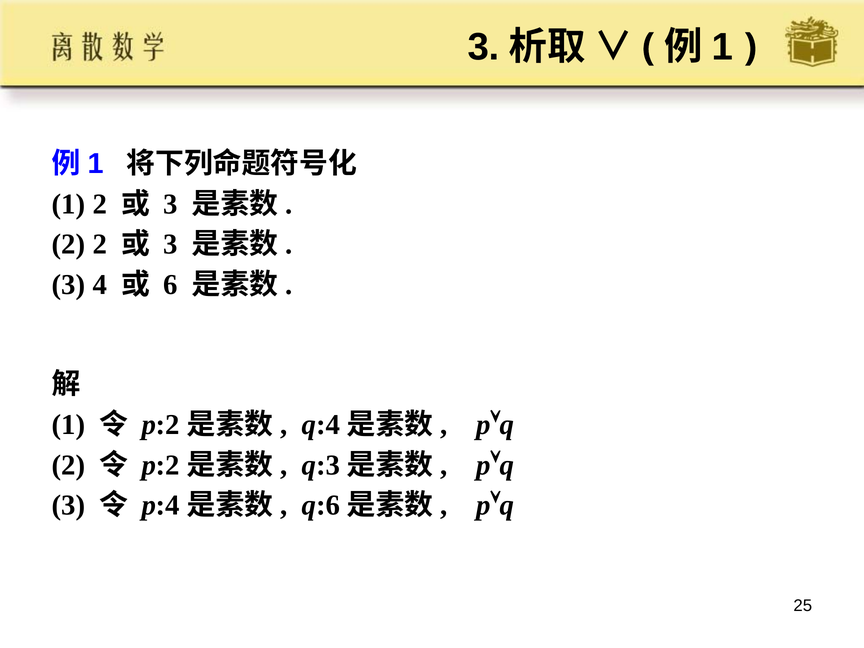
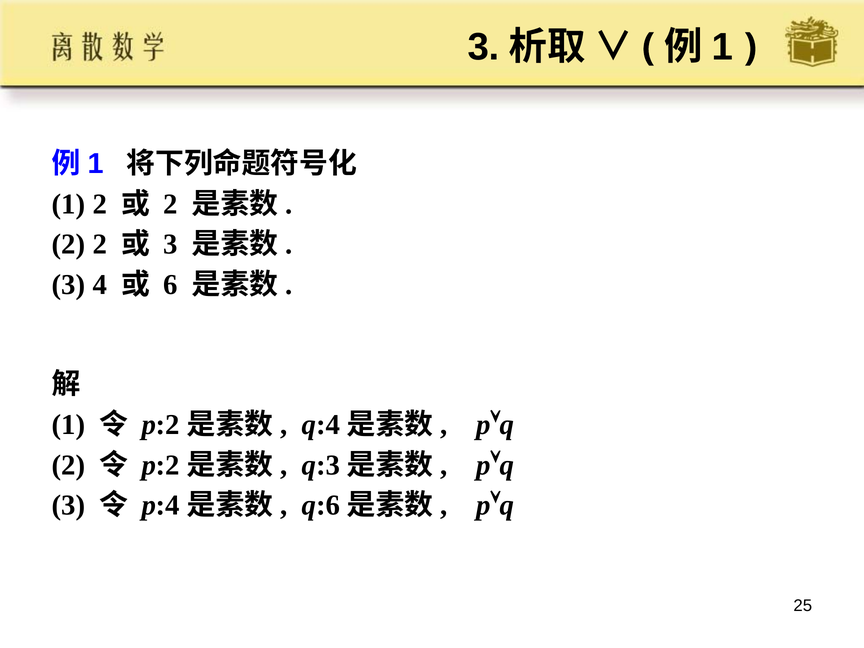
3 at (170, 204): 3 -> 2
